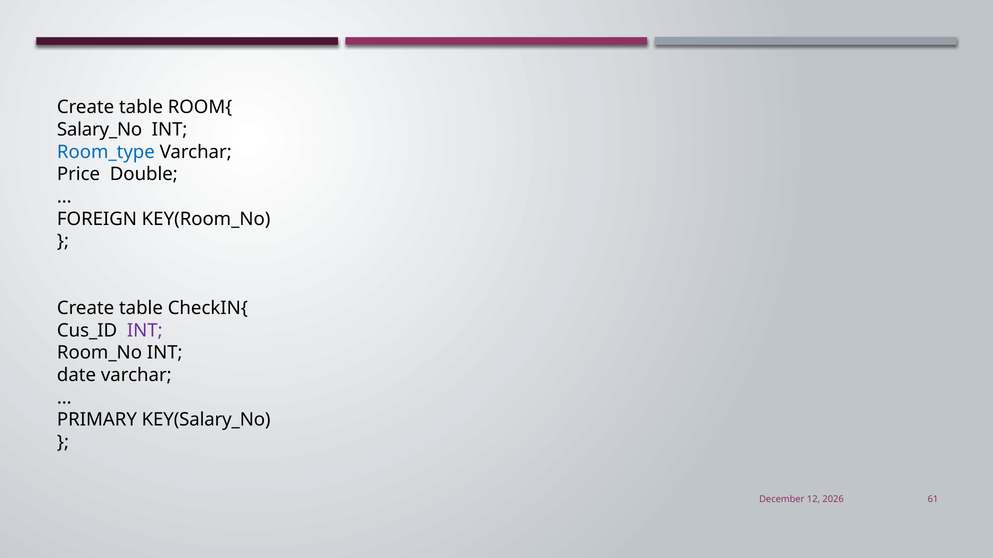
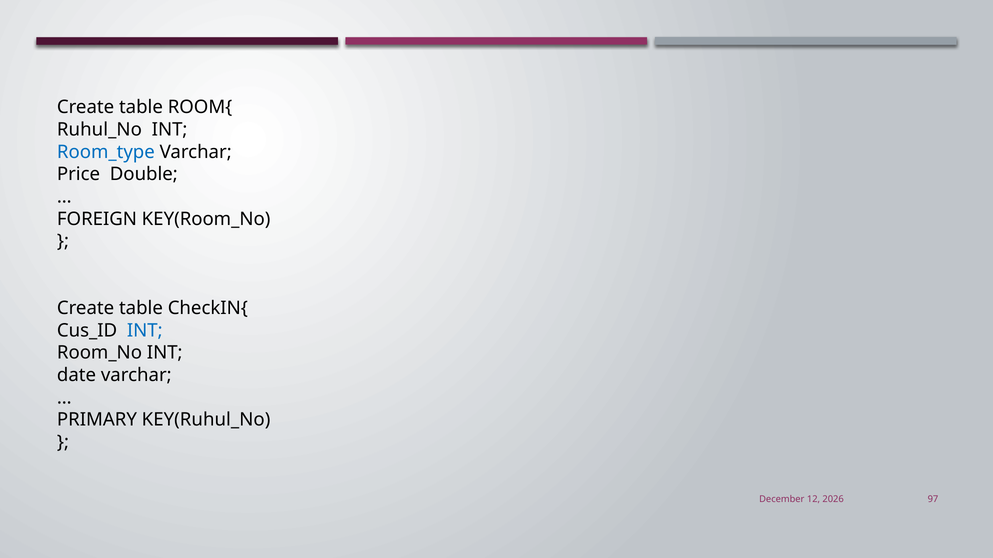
Salary_No: Salary_No -> Ruhul_No
INT at (145, 331) colour: purple -> blue
KEY(Salary_No: KEY(Salary_No -> KEY(Ruhul_No
61: 61 -> 97
